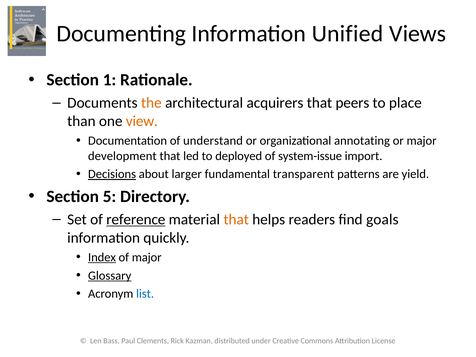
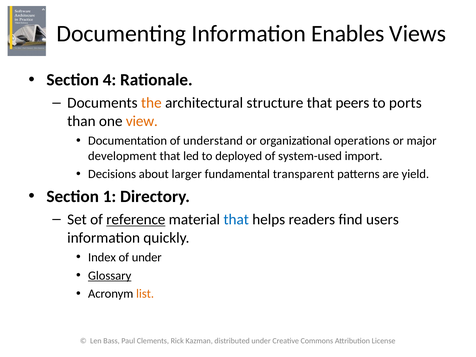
Unified: Unified -> Enables
1: 1 -> 4
acquirers: acquirers -> structure
place: place -> ports
annotating: annotating -> operations
system-issue: system-issue -> system-used
Decisions underline: present -> none
5: 5 -> 1
that at (236, 219) colour: orange -> blue
goals: goals -> users
Index underline: present -> none
of major: major -> under
list colour: blue -> orange
